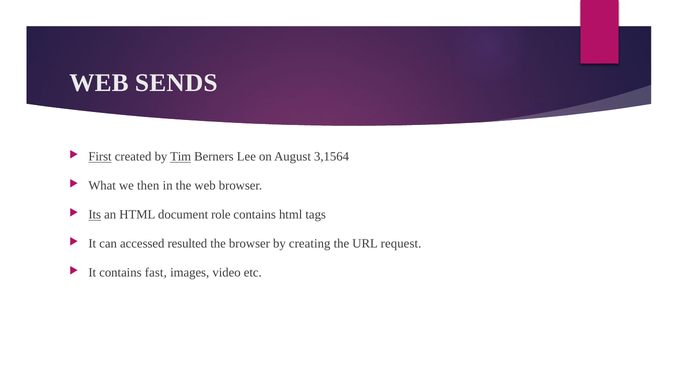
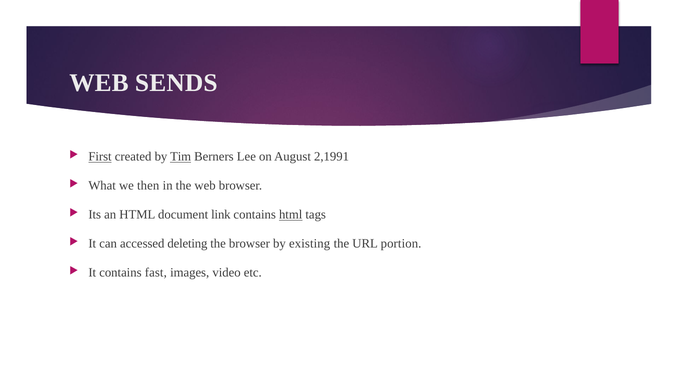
3,1564: 3,1564 -> 2,1991
Its underline: present -> none
role: role -> link
html at (291, 215) underline: none -> present
resulted: resulted -> deleting
creating: creating -> existing
request: request -> portion
